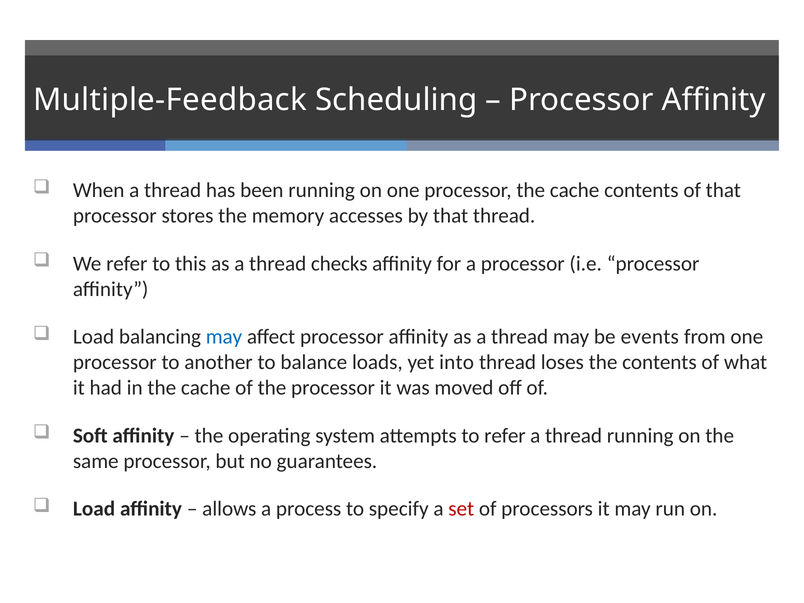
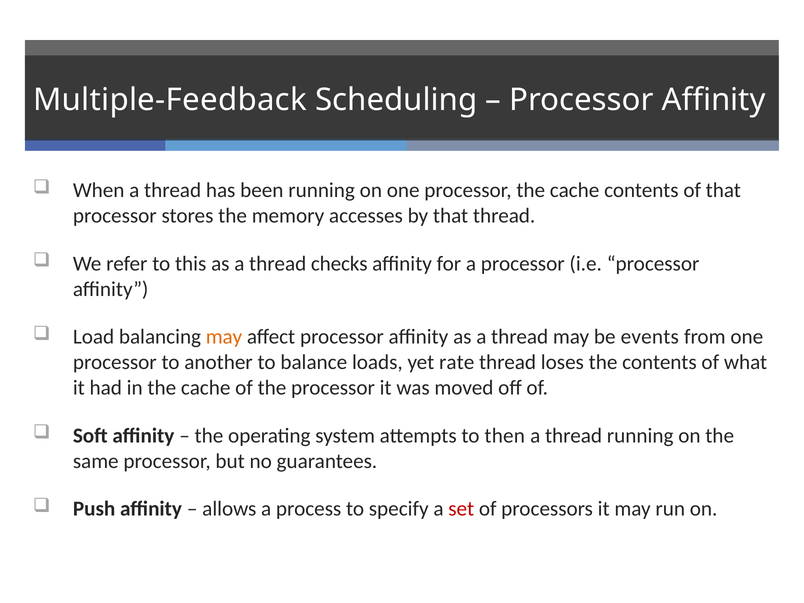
may at (224, 337) colour: blue -> orange
into: into -> rate
to refer: refer -> then
Load at (94, 509): Load -> Push
